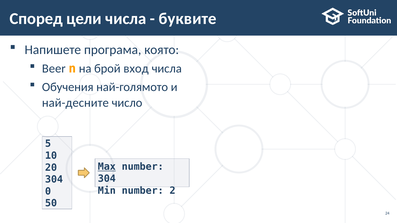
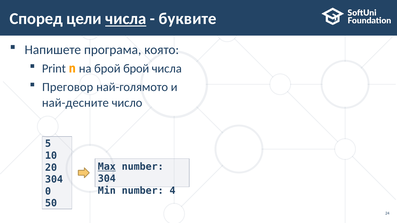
числа at (126, 19) underline: none -> present
Beer: Beer -> Print
брой вход: вход -> брой
Обучения: Обучения -> Преговор
2: 2 -> 4
